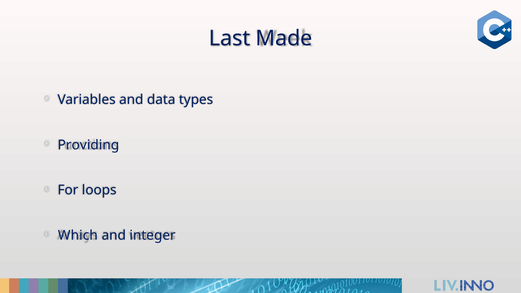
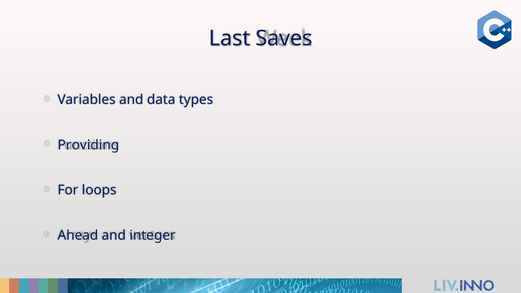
Made: Made -> Saves
Which: Which -> Ahead
